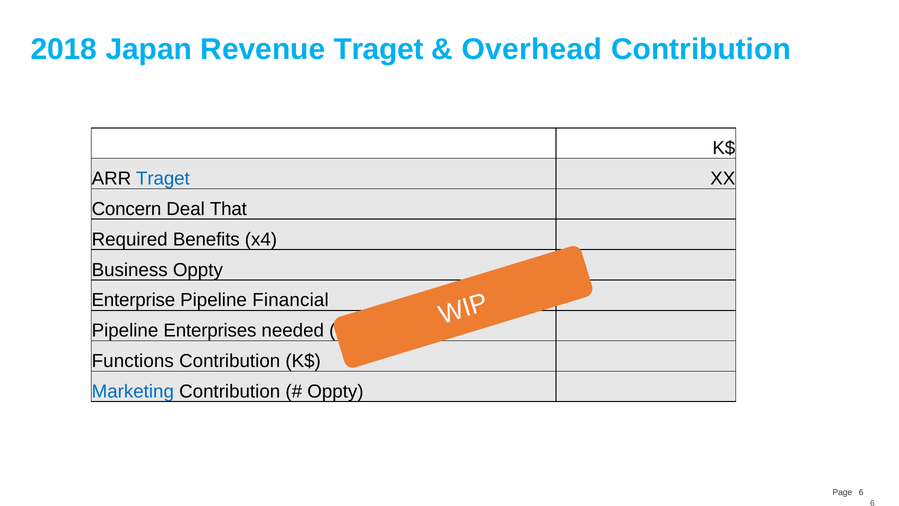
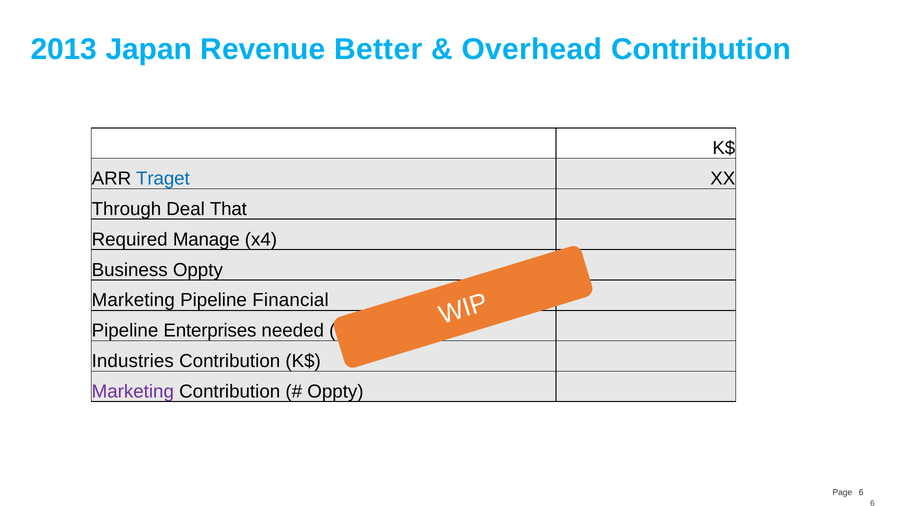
2018: 2018 -> 2013
Revenue Traget: Traget -> Better
Concern: Concern -> Through
Benefits: Benefits -> Manage
Enterprise at (133, 300): Enterprise -> Marketing
Functions: Functions -> Industries
Marketing at (133, 391) colour: blue -> purple
